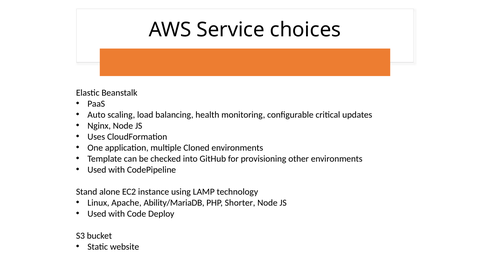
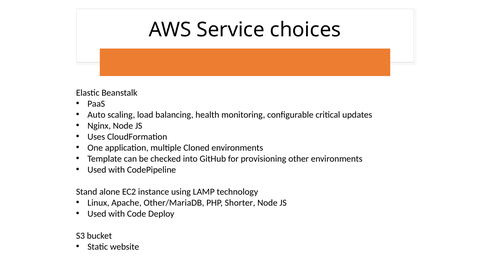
Ability/MariaDB: Ability/MariaDB -> Other/MariaDB
